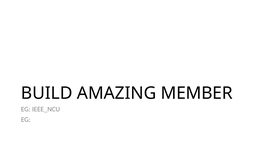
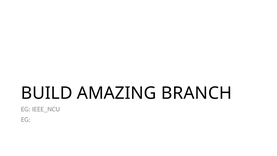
MEMBER: MEMBER -> BRANCH
